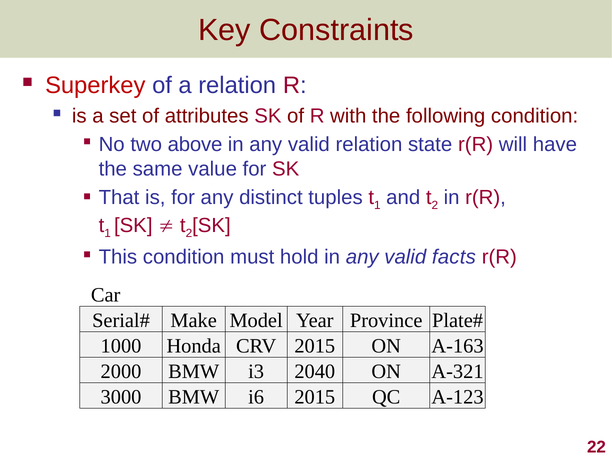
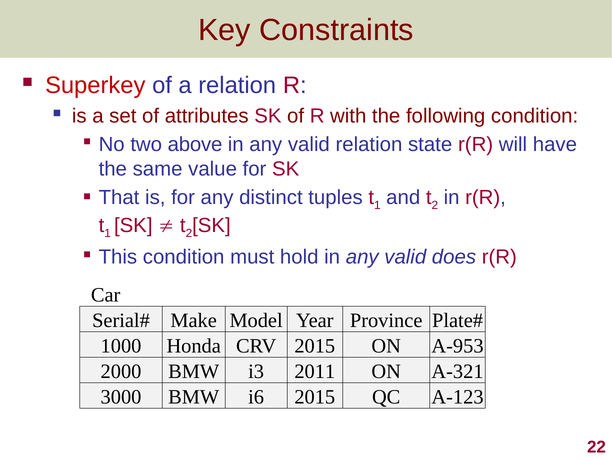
facts: facts -> does
A-163: A-163 -> A-953
2040: 2040 -> 2011
